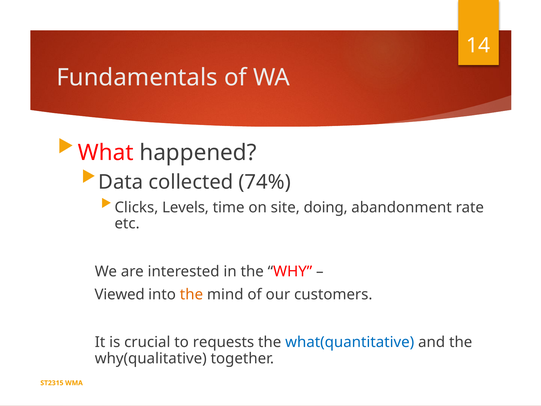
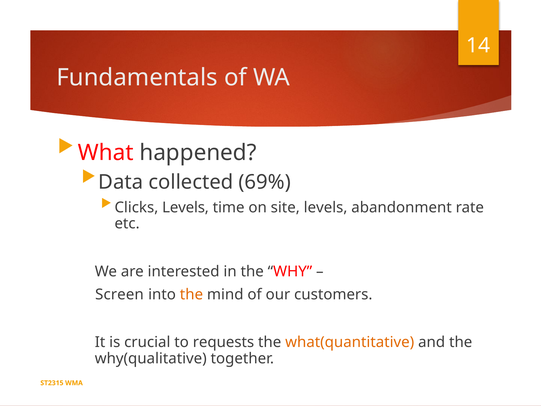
74%: 74% -> 69%
site doing: doing -> levels
Viewed: Viewed -> Screen
what(quantitative colour: blue -> orange
